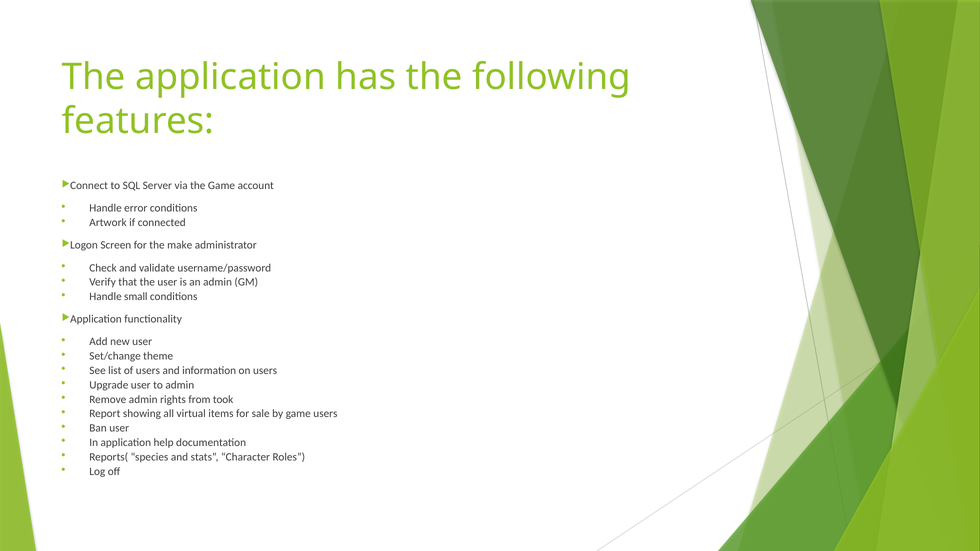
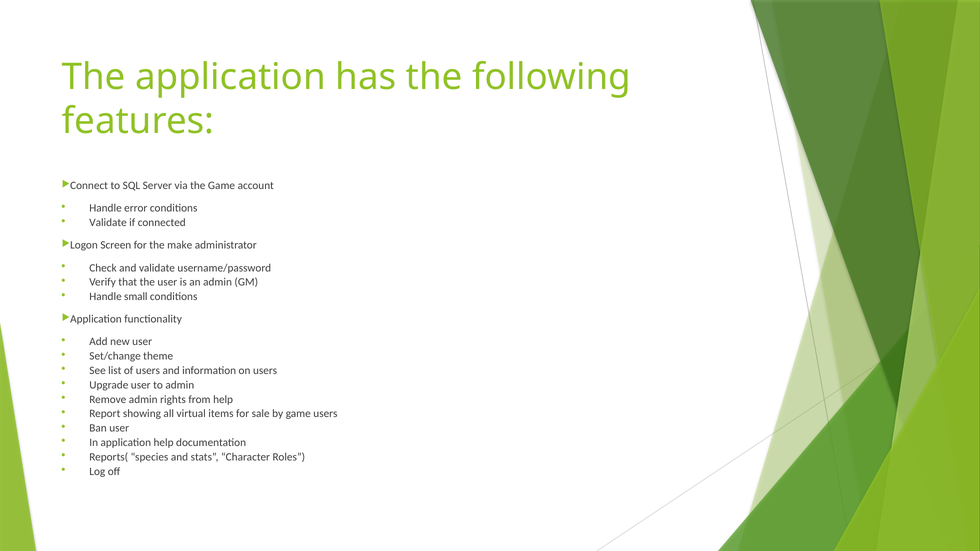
Artwork at (108, 223): Artwork -> Validate
from took: took -> help
